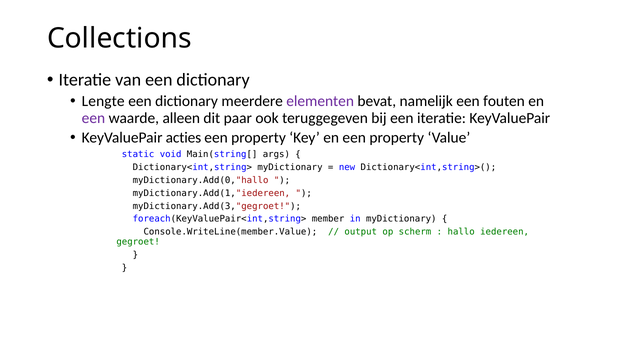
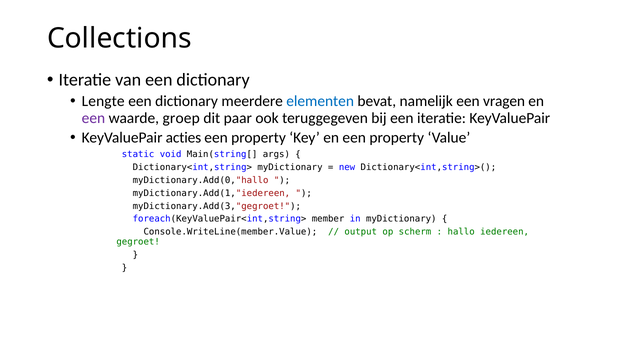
elementen colour: purple -> blue
fouten: fouten -> vragen
alleen: alleen -> groep
